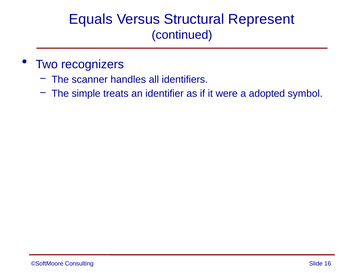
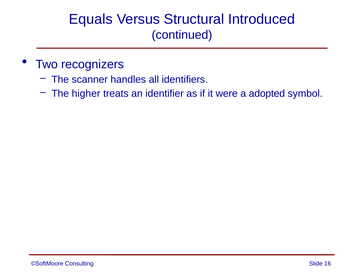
Represent: Represent -> Introduced
simple: simple -> higher
